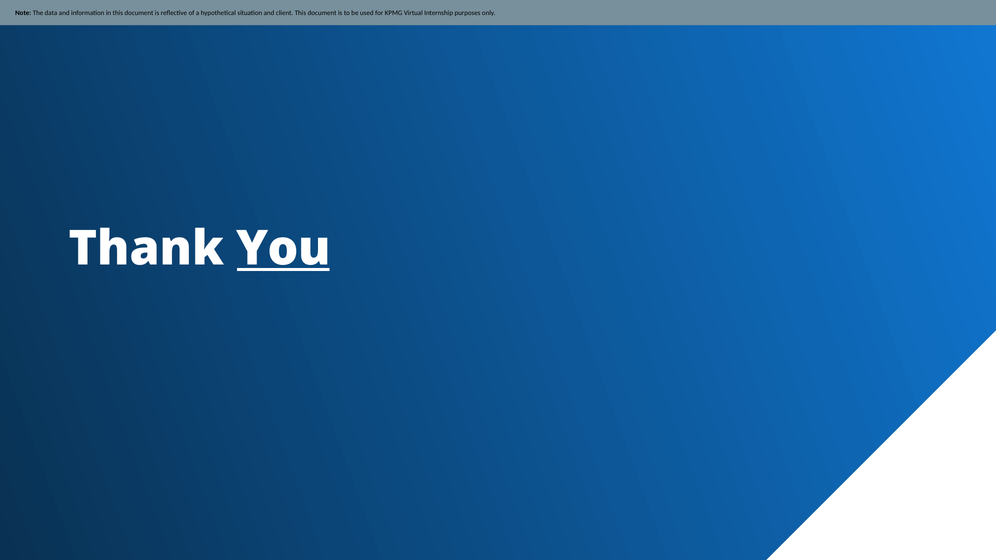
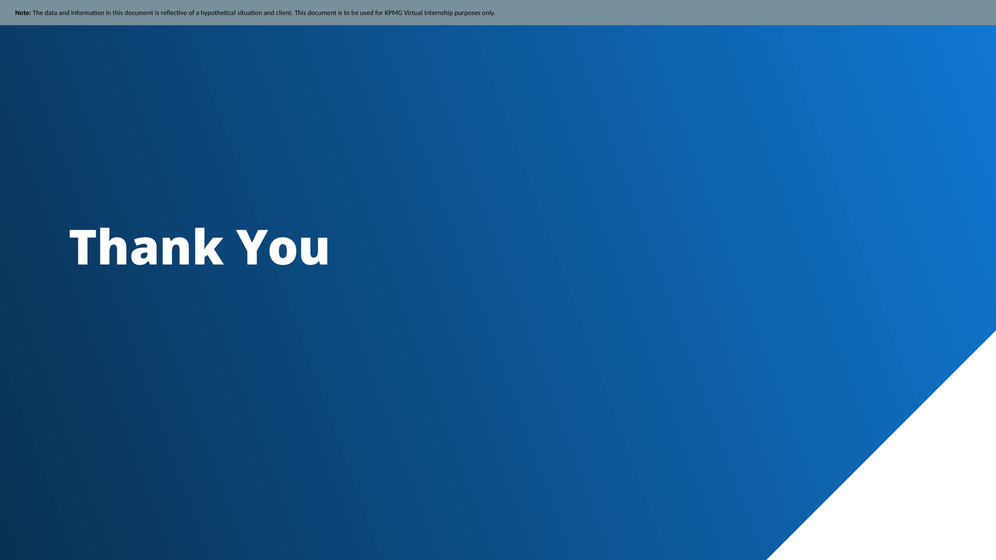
You underline: present -> none
